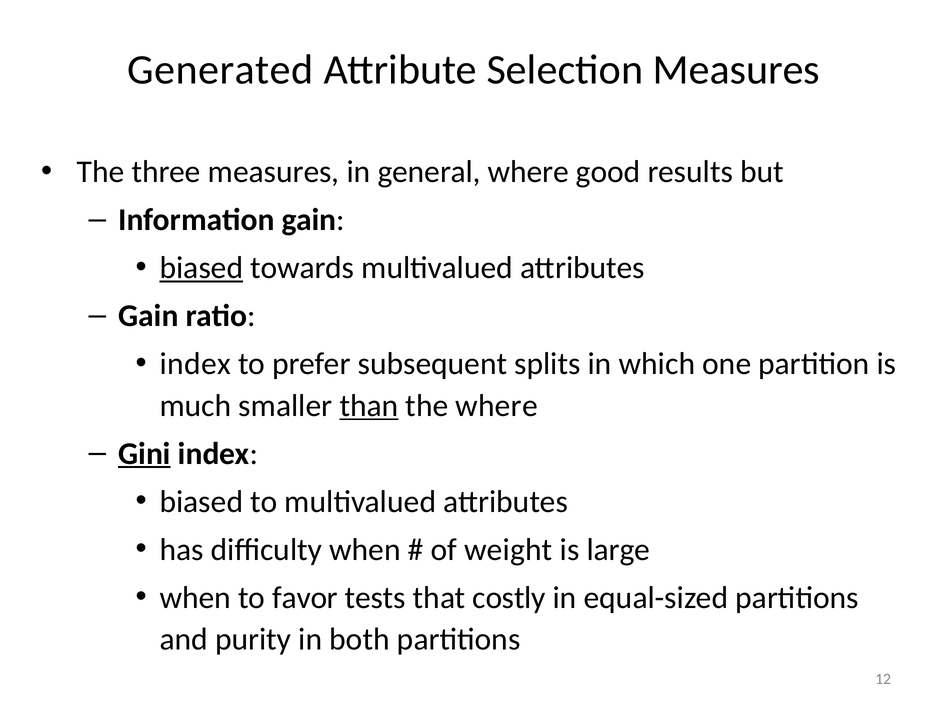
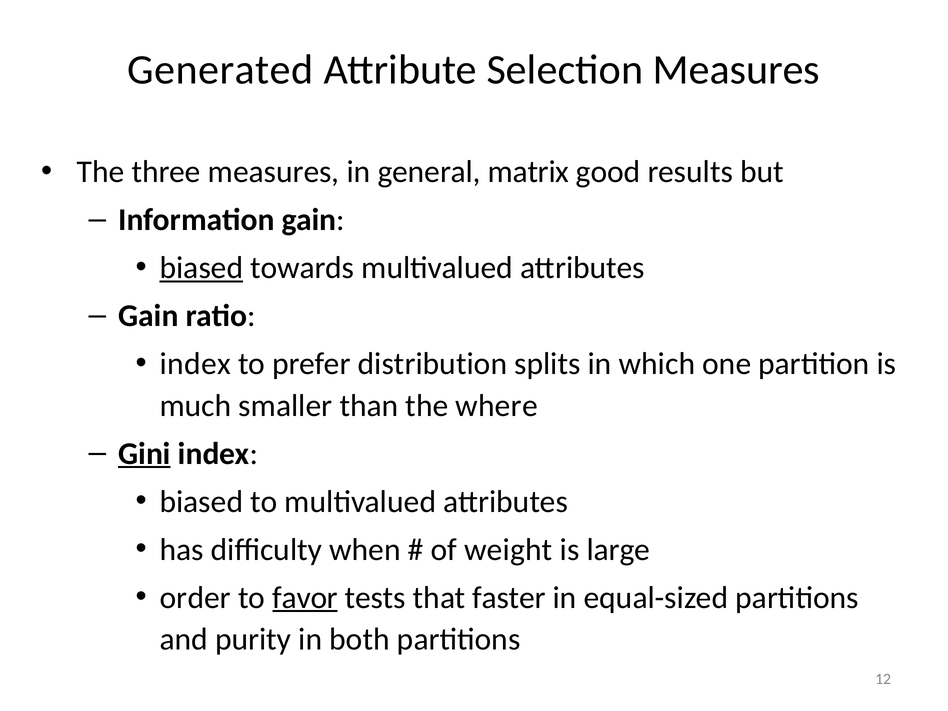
general where: where -> matrix
subsequent: subsequent -> distribution
than underline: present -> none
when at (195, 598): when -> order
favor underline: none -> present
costly: costly -> faster
